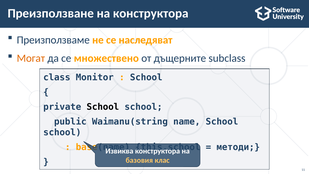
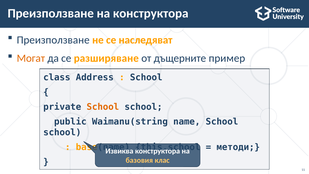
Преизползваме at (53, 40): Преизползваме -> Преизползване
множествено: множествено -> разширяване
subclass: subclass -> пример
Monitor: Monitor -> Address
School at (103, 107) colour: black -> orange
